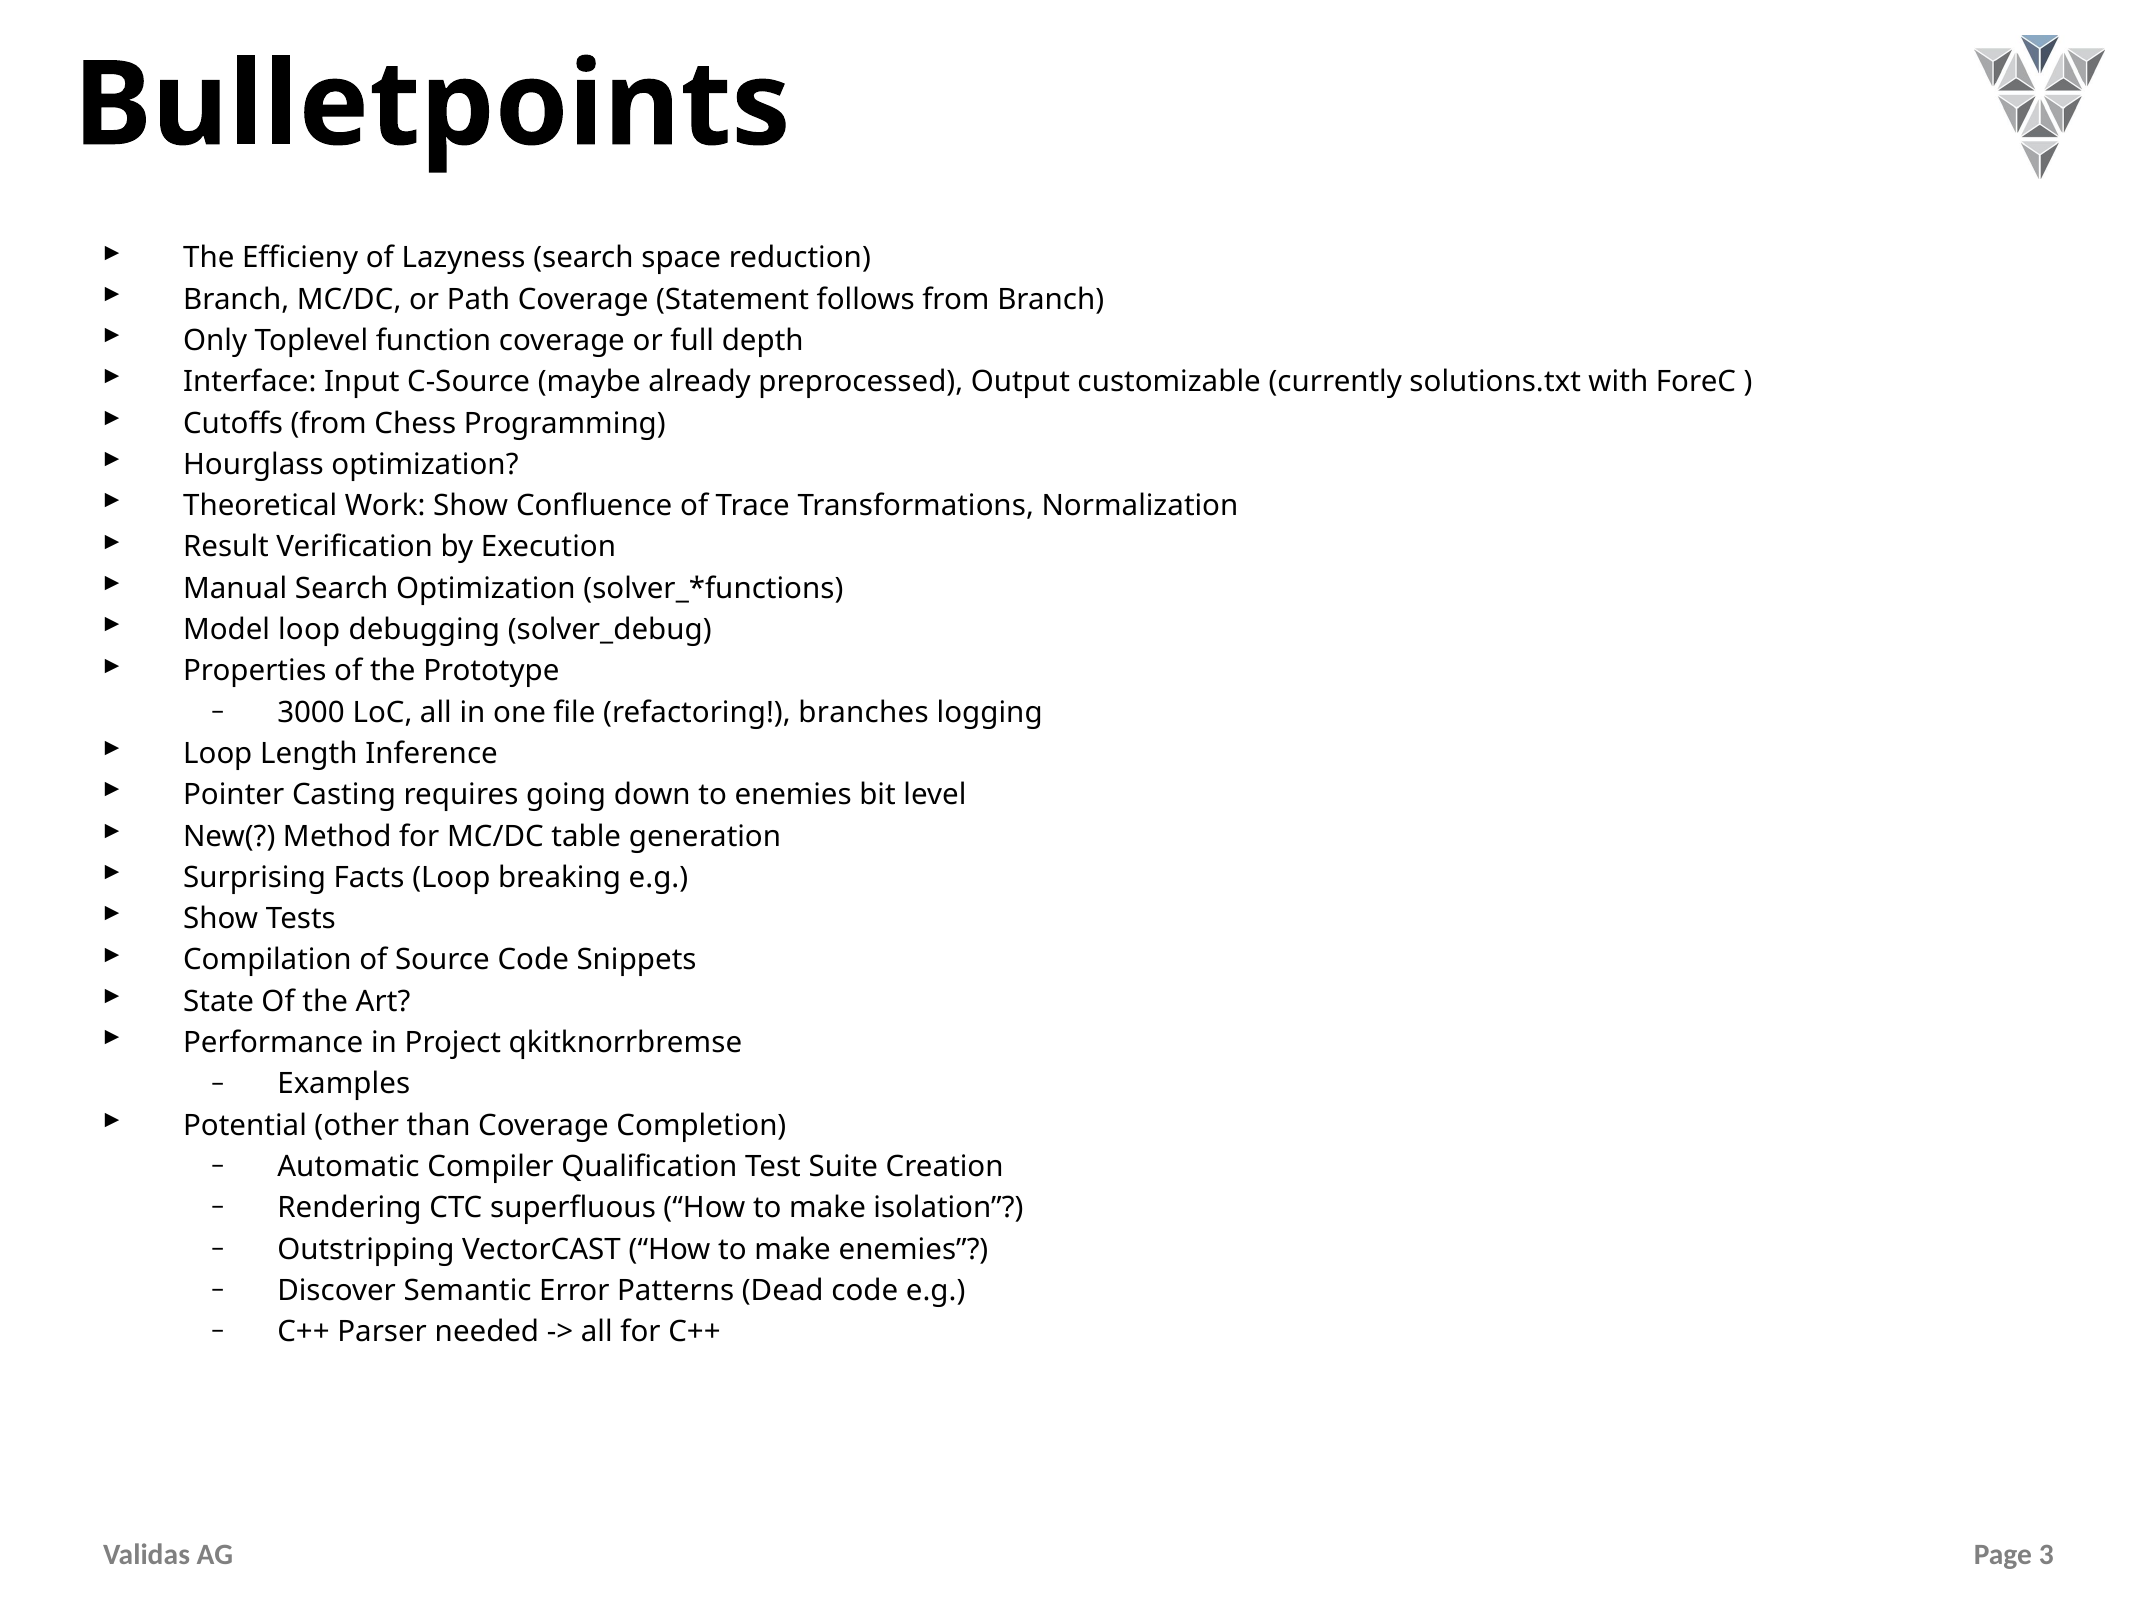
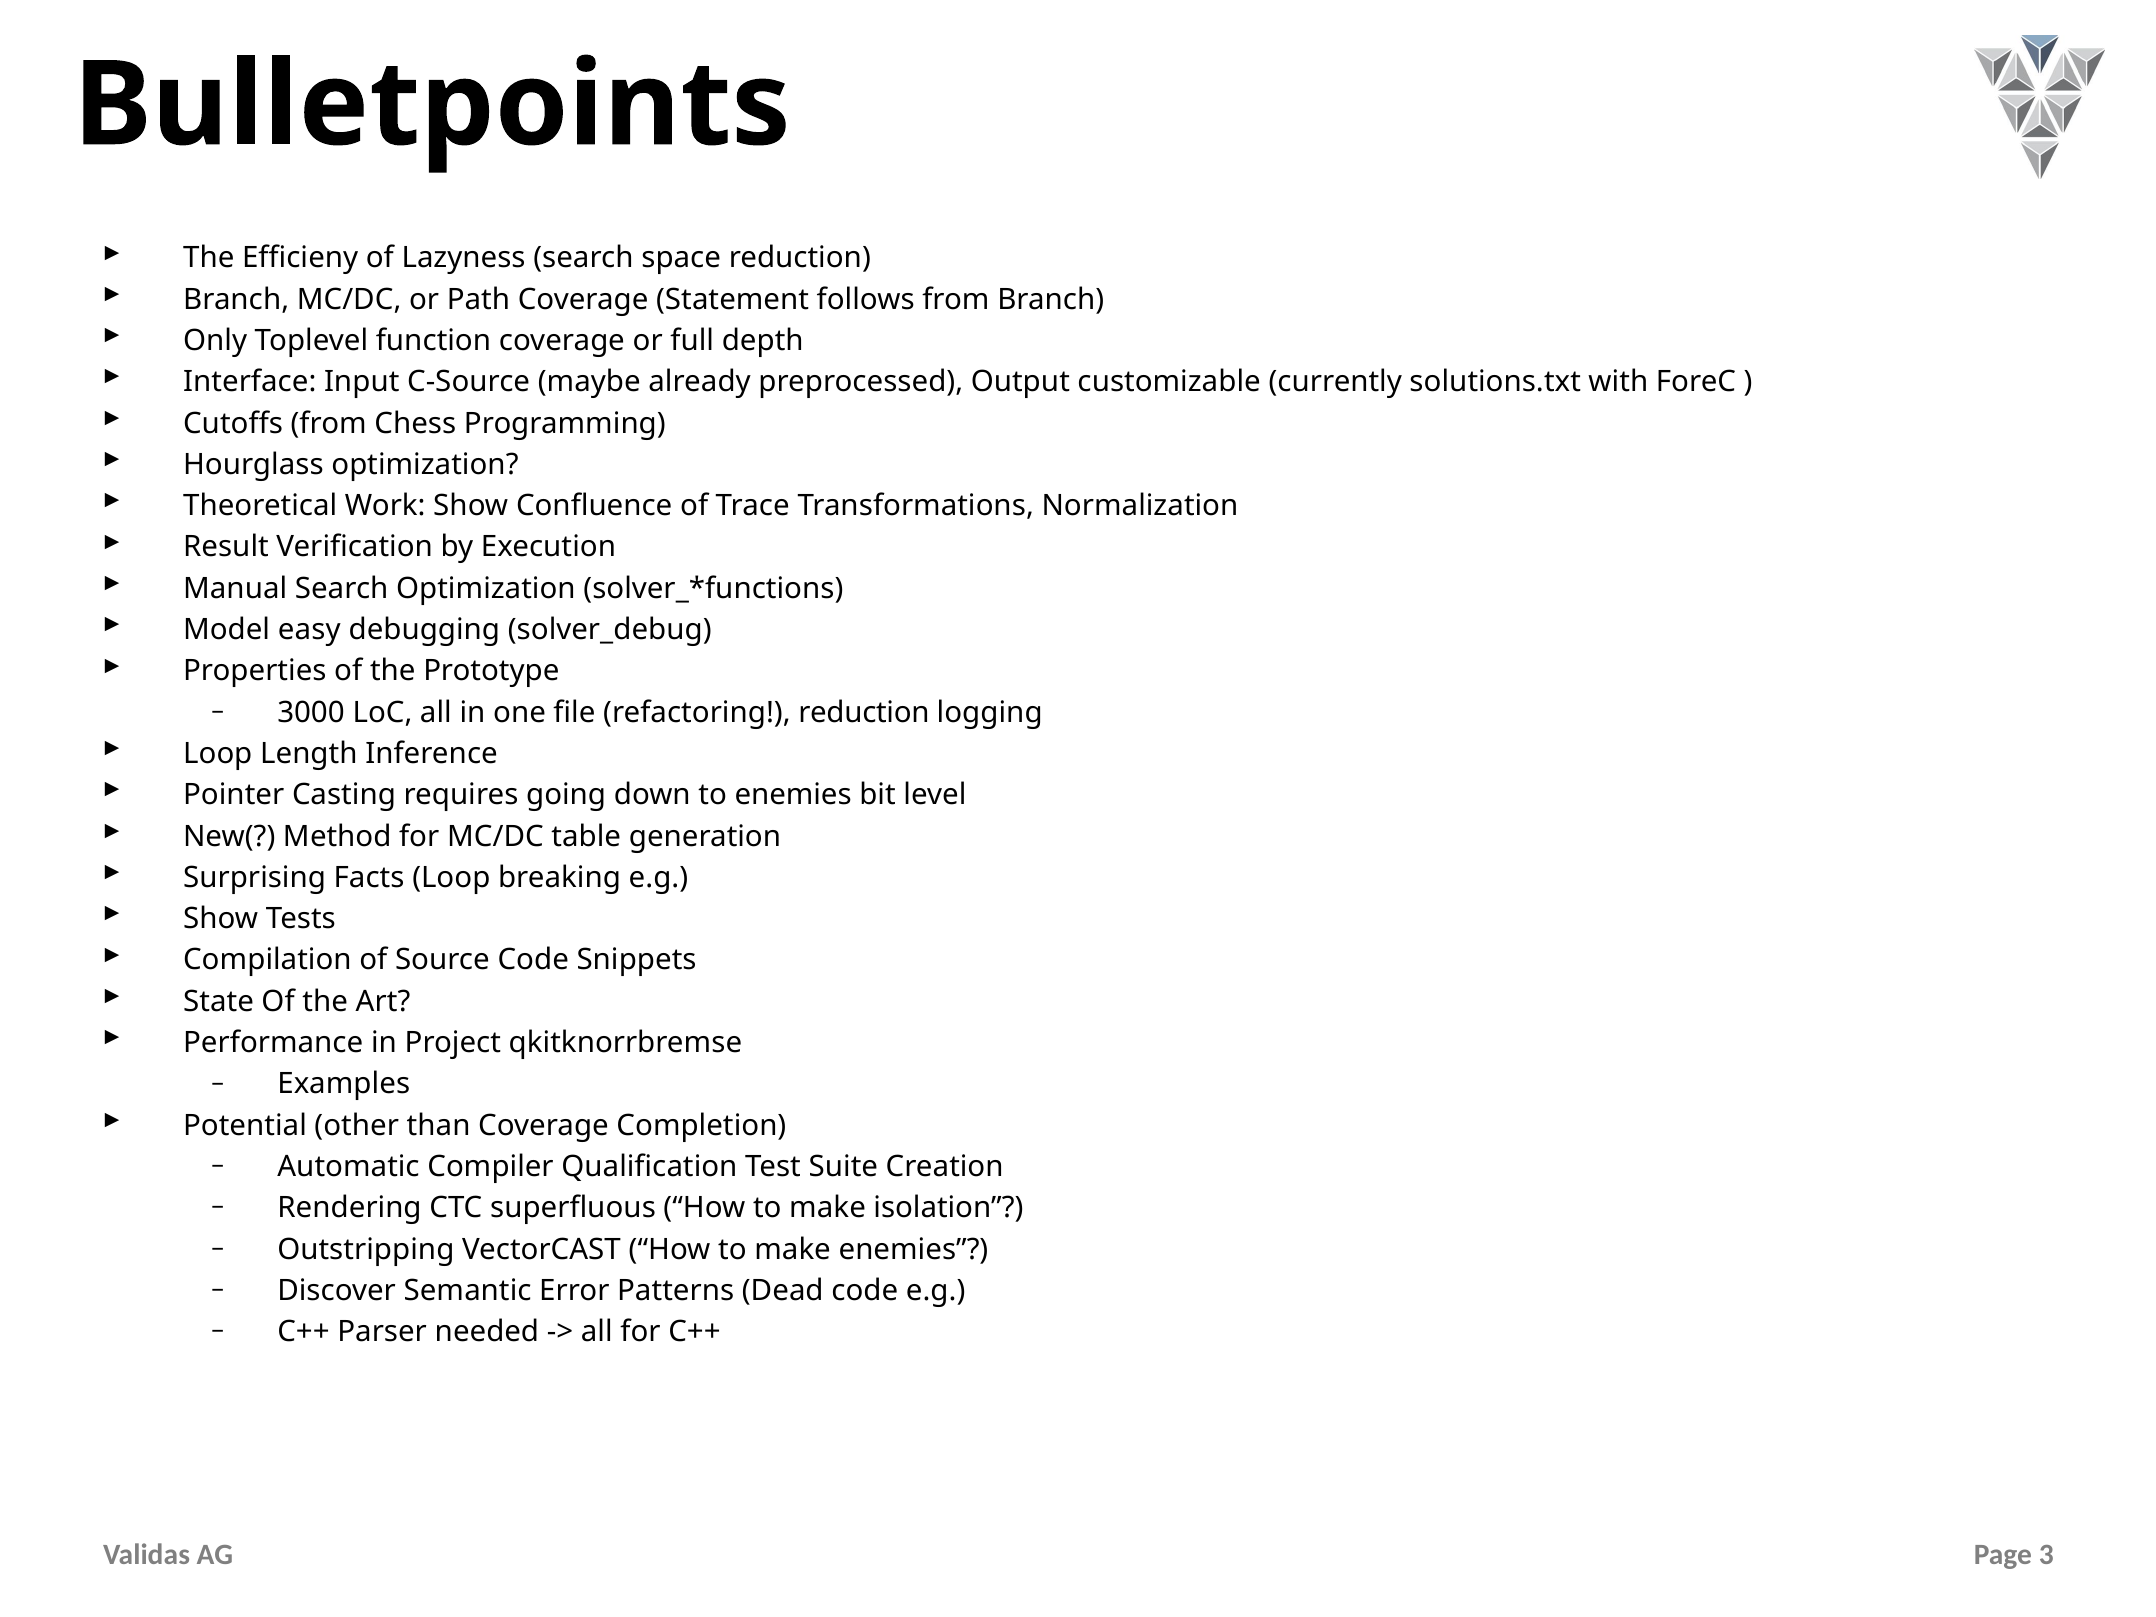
Model loop: loop -> easy
refactoring branches: branches -> reduction
